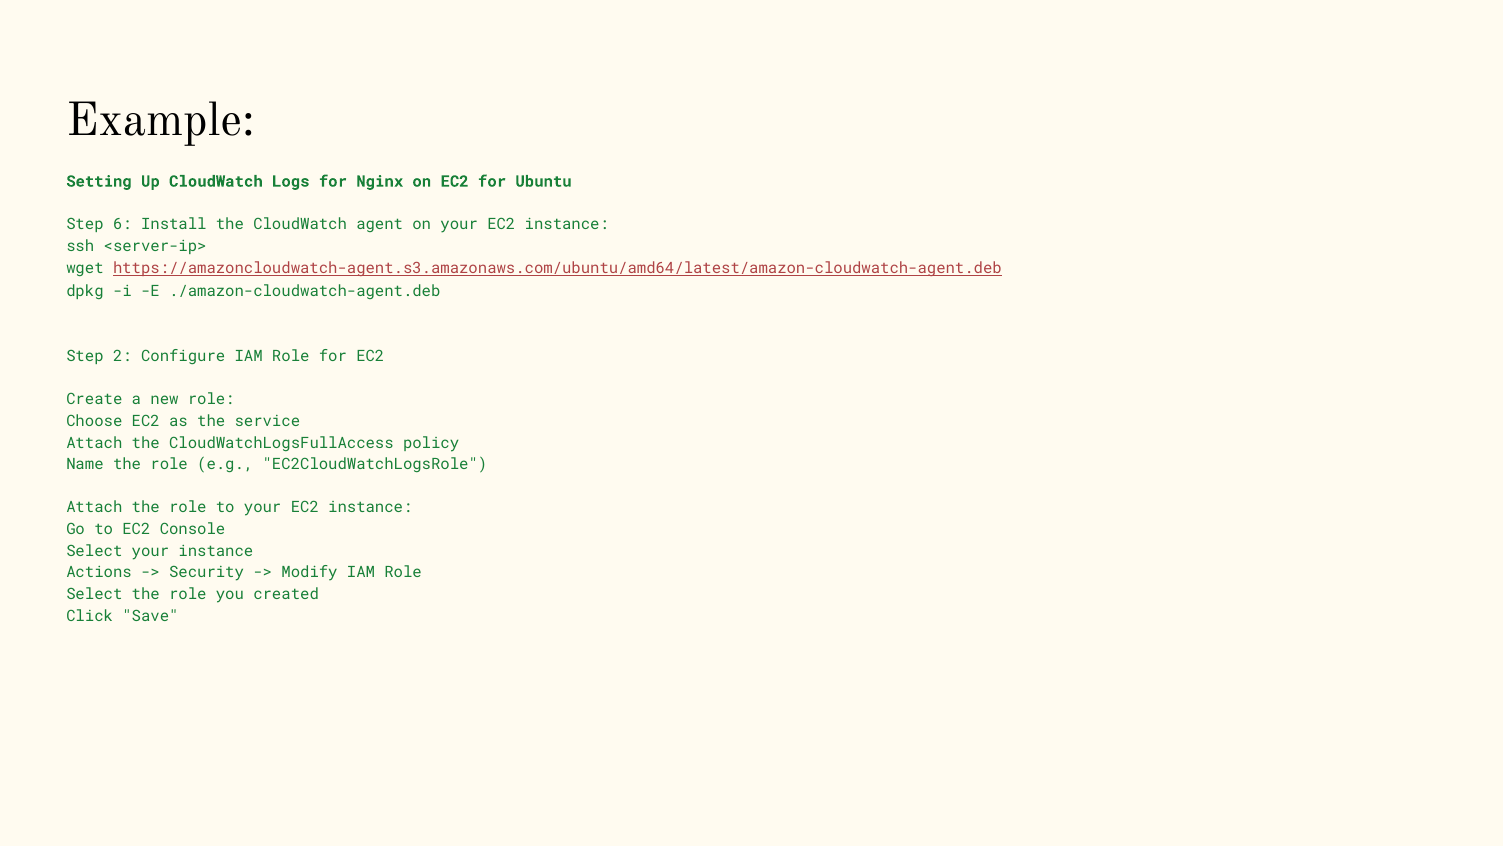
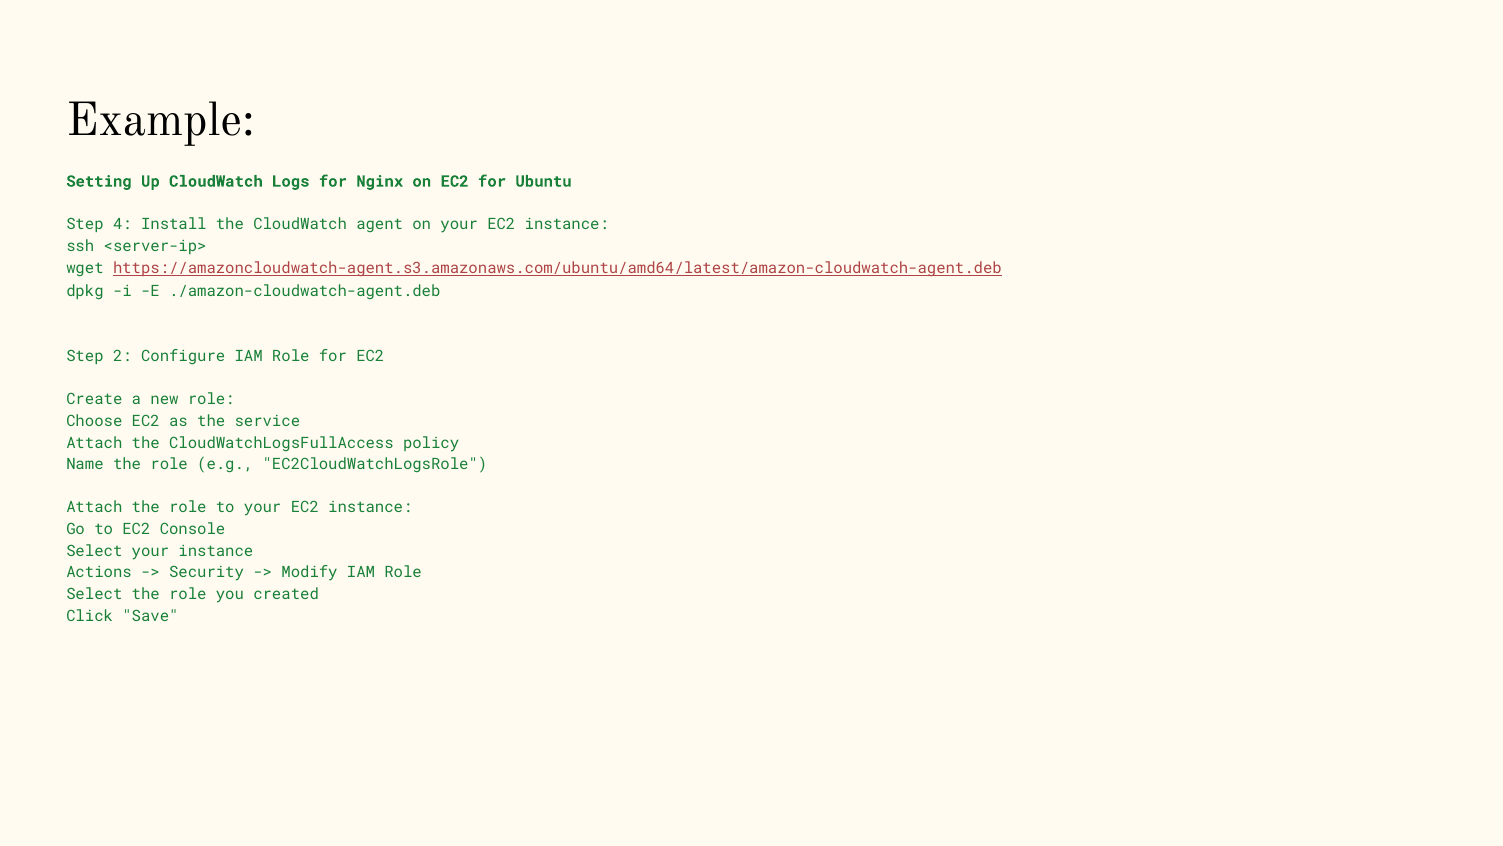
6: 6 -> 4
